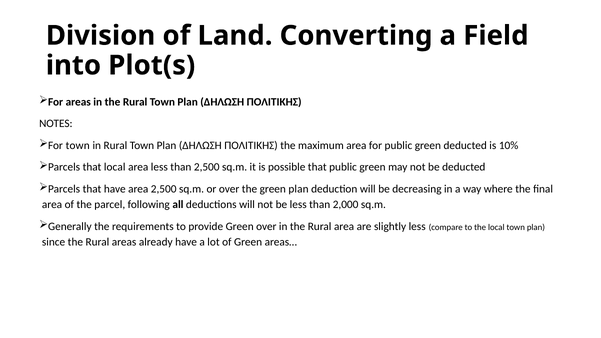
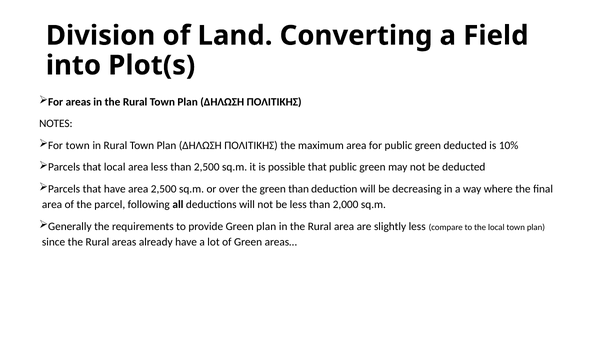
green plan: plan -> than
Green over: over -> plan
